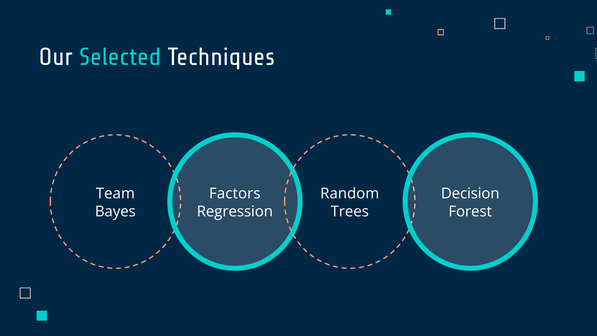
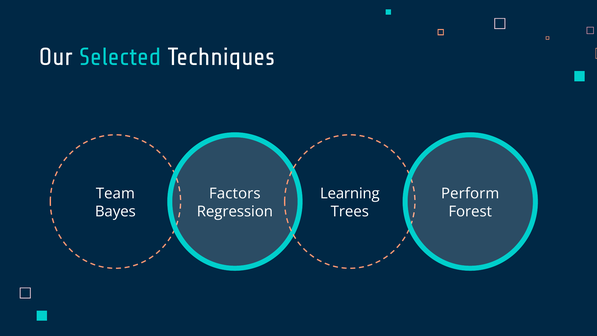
Random: Random -> Learning
Decision: Decision -> Perform
